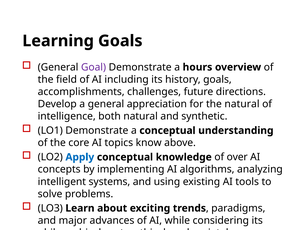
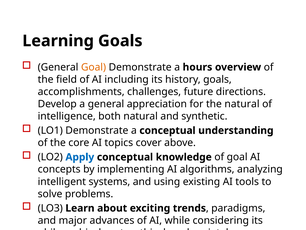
Goal at (94, 67) colour: purple -> orange
know: know -> cover
of over: over -> goal
